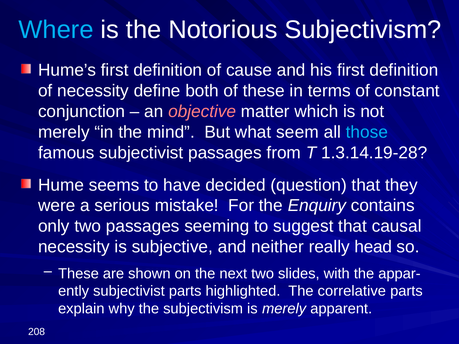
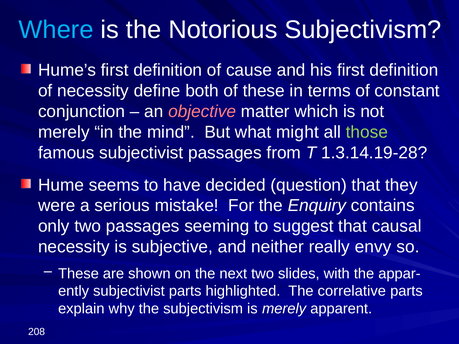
seem: seem -> might
those colour: light blue -> light green
head: head -> envy
